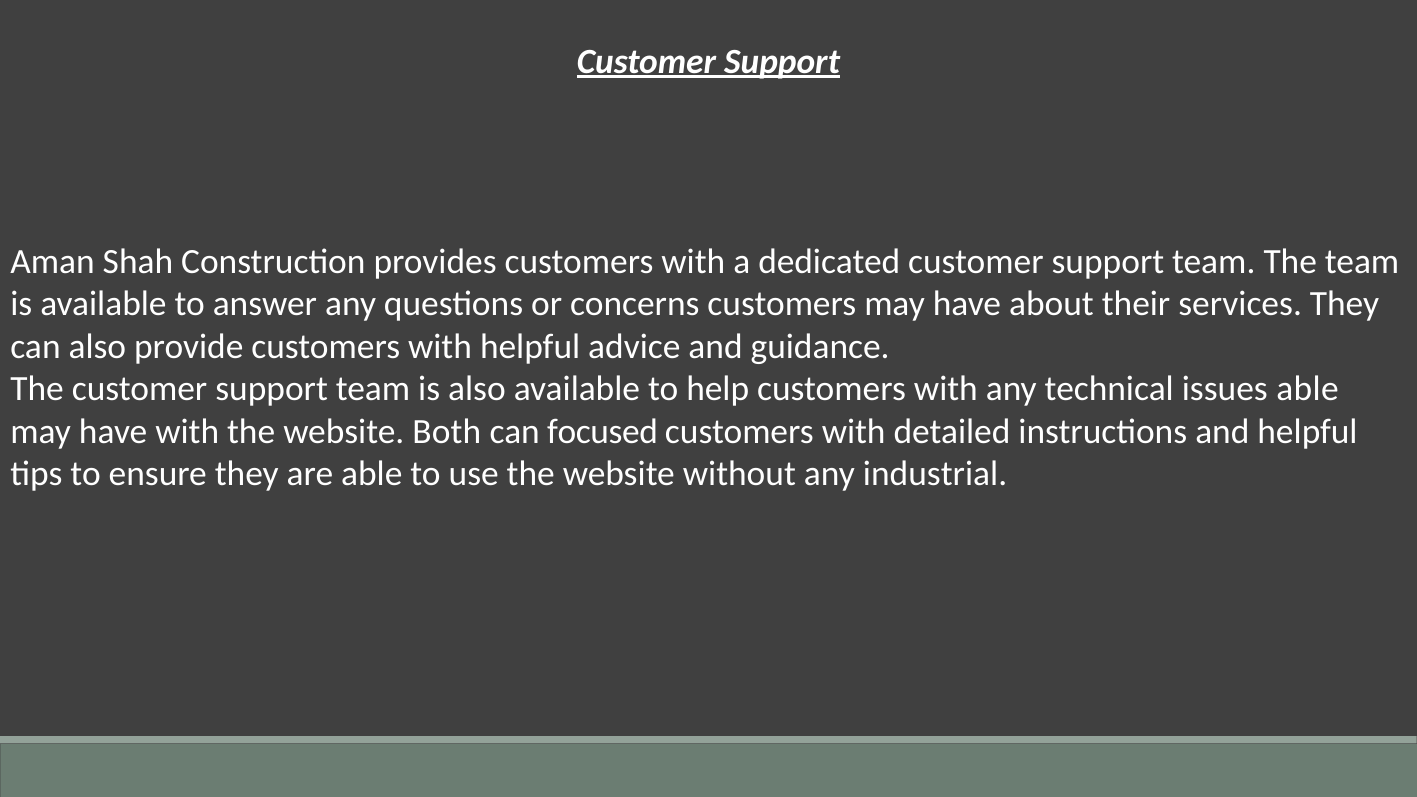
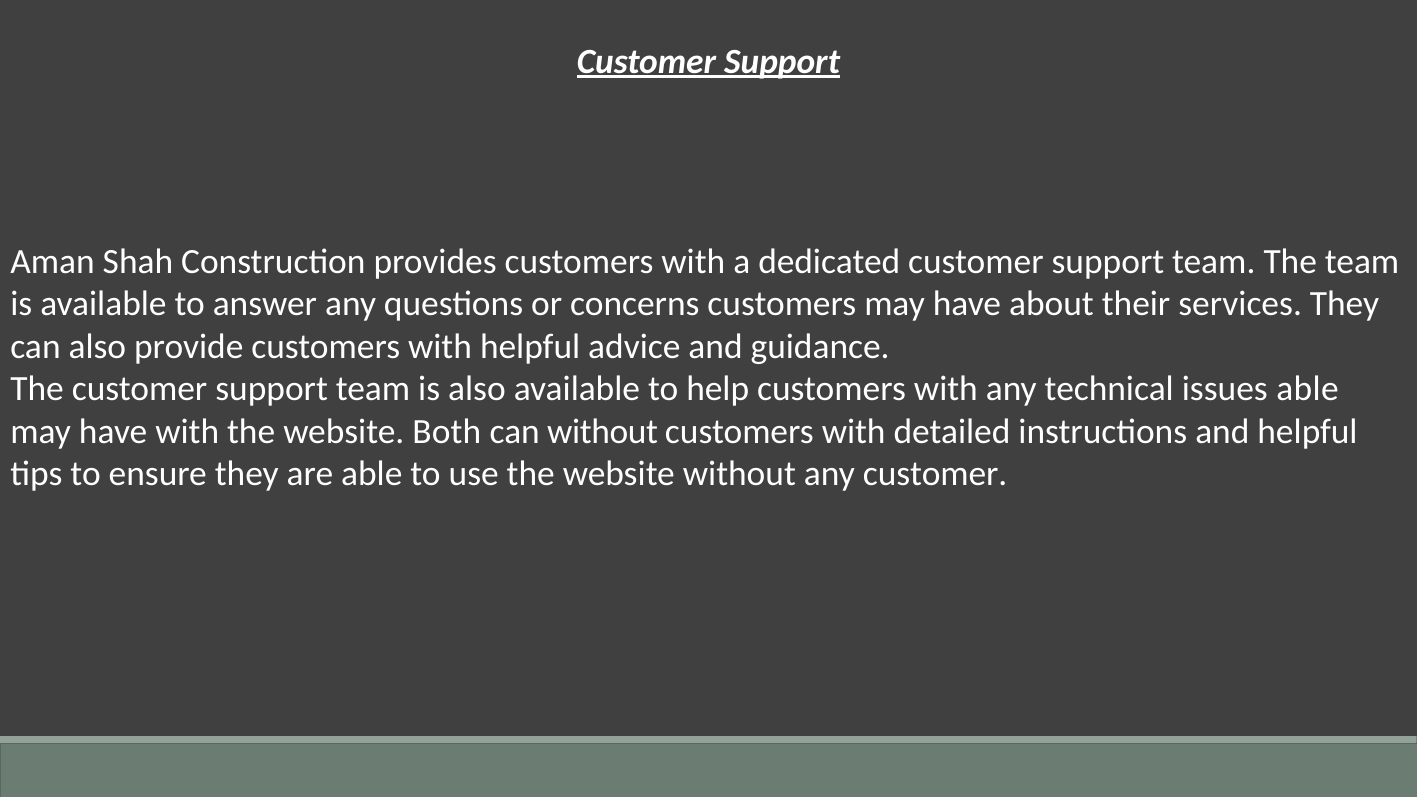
can focused: focused -> without
any industrial: industrial -> customer
